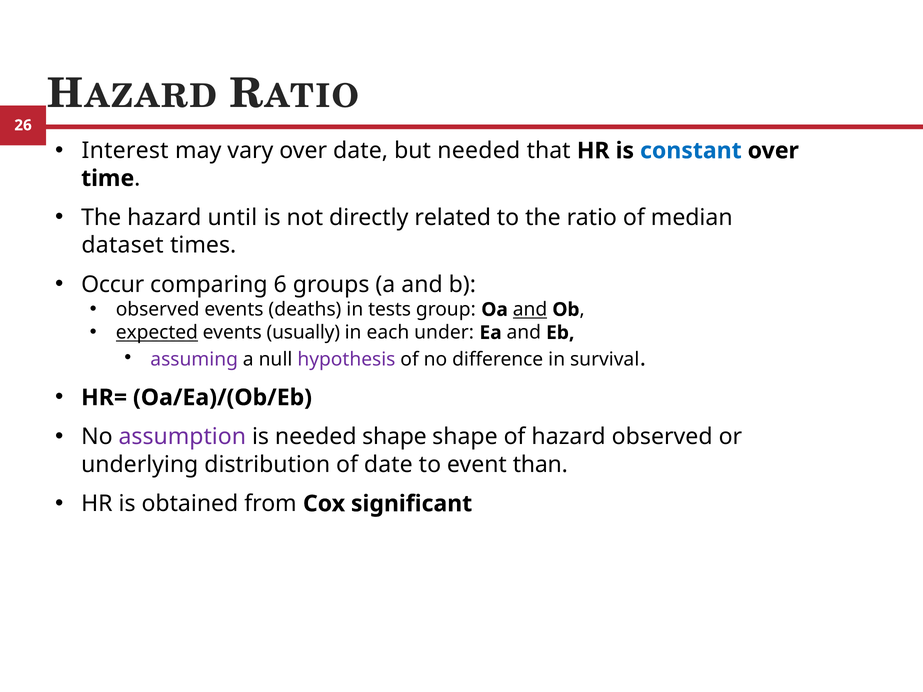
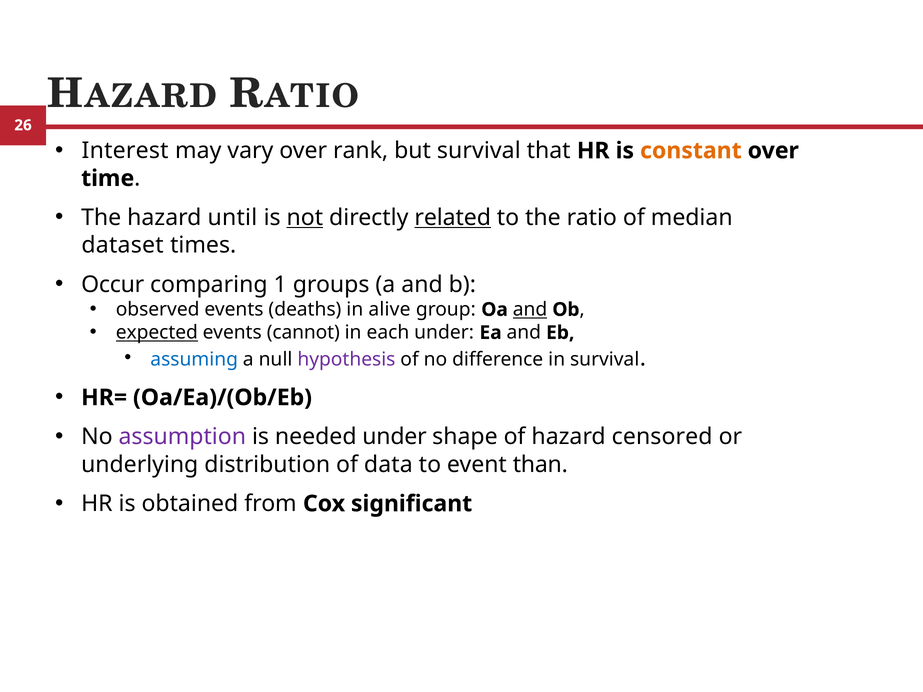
over date: date -> rank
but needed: needed -> survival
constant colour: blue -> orange
not underline: none -> present
related underline: none -> present
6: 6 -> 1
tests: tests -> alive
usually: usually -> cannot
assuming colour: purple -> blue
needed shape: shape -> under
hazard observed: observed -> censored
of date: date -> data
